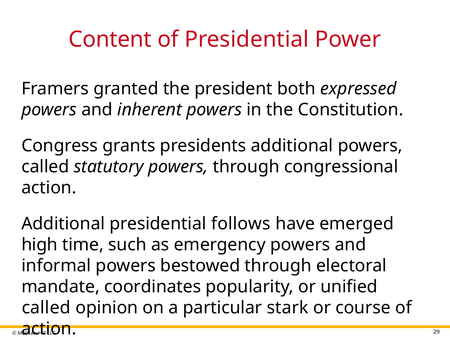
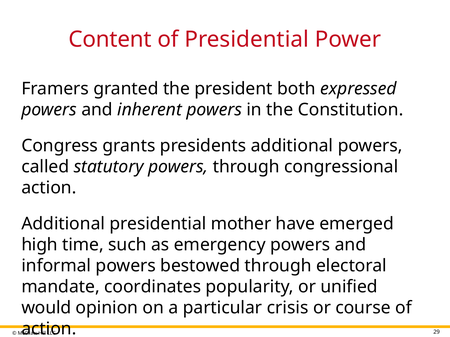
follows: follows -> mother
called at (46, 308): called -> would
stark: stark -> crisis
